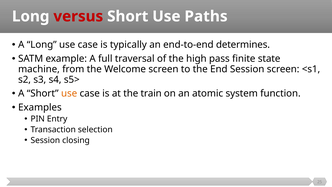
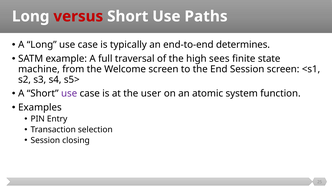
pass: pass -> sees
use at (69, 93) colour: orange -> purple
train: train -> user
